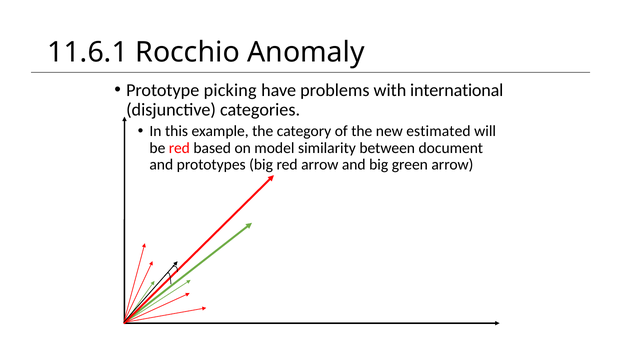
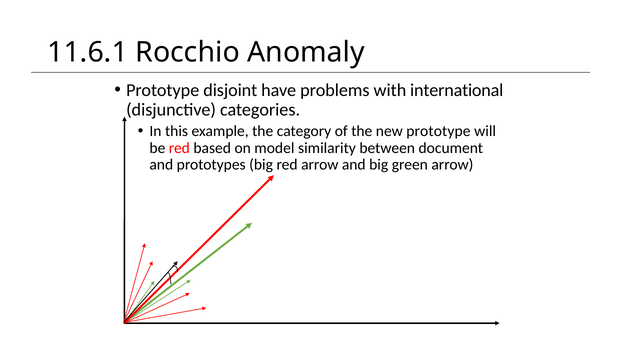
picking: picking -> disjoint
new estimated: estimated -> prototype
